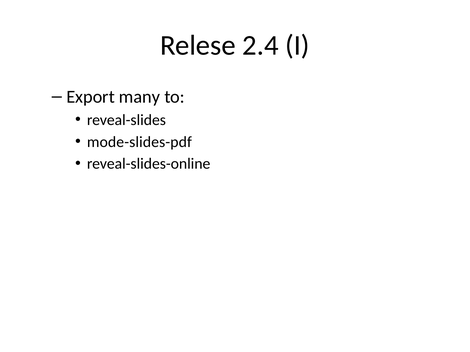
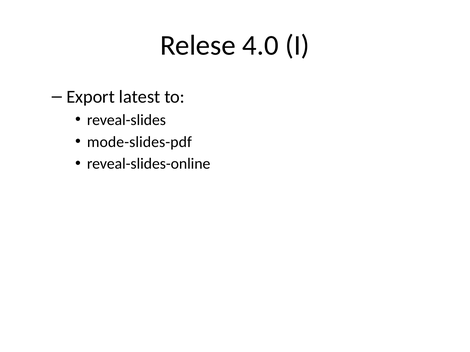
2.4: 2.4 -> 4.0
many: many -> latest
